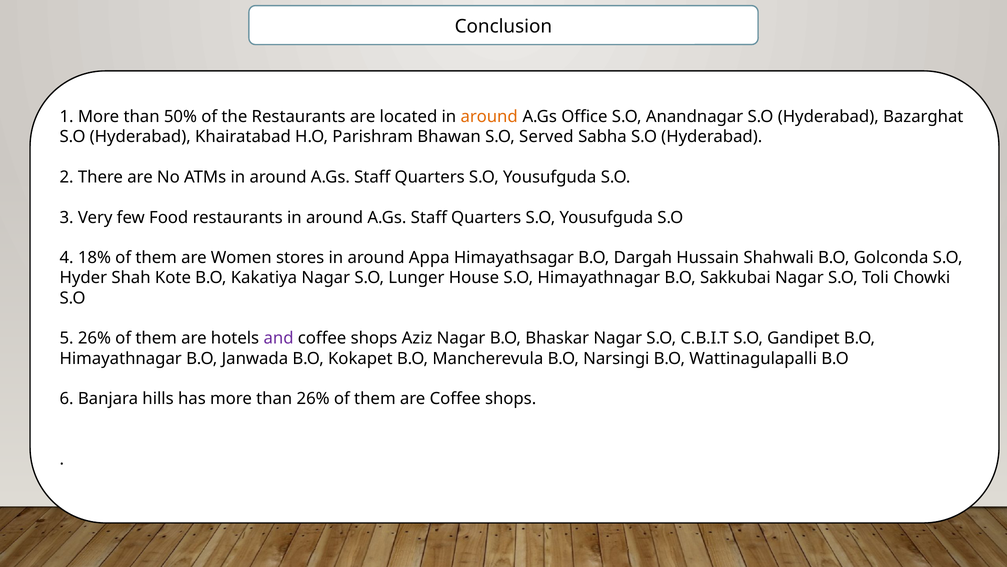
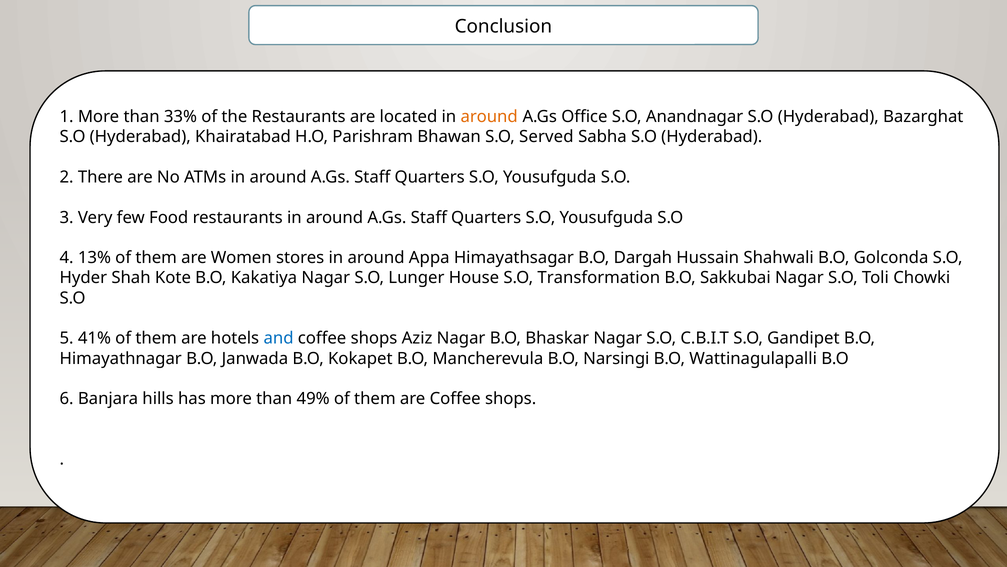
50%: 50% -> 33%
18%: 18% -> 13%
S.O Himayathnagar: Himayathnagar -> Transformation
5 26%: 26% -> 41%
and colour: purple -> blue
than 26%: 26% -> 49%
